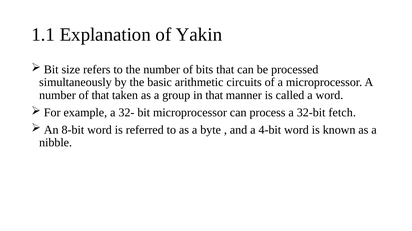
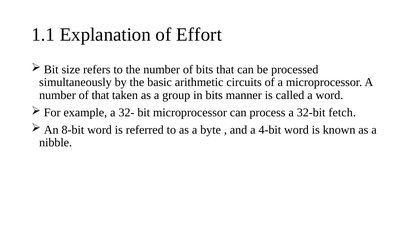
Yakin: Yakin -> Effort
in that: that -> bits
